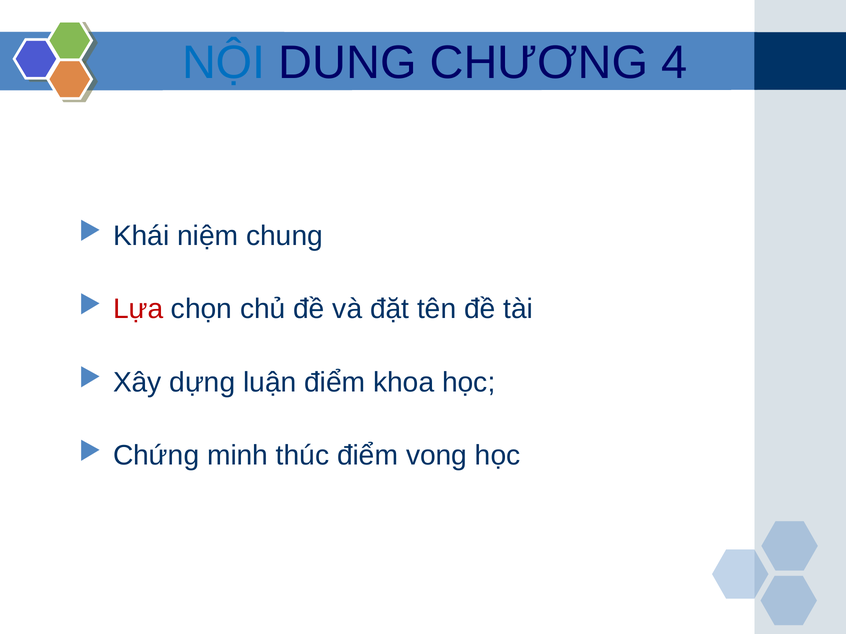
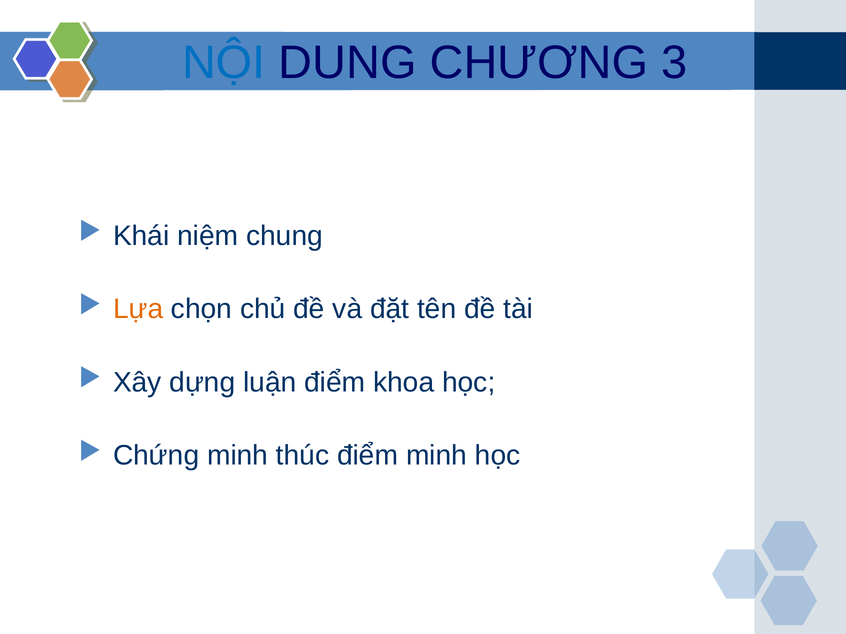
4: 4 -> 3
Lựa colour: red -> orange
điểm vong: vong -> minh
